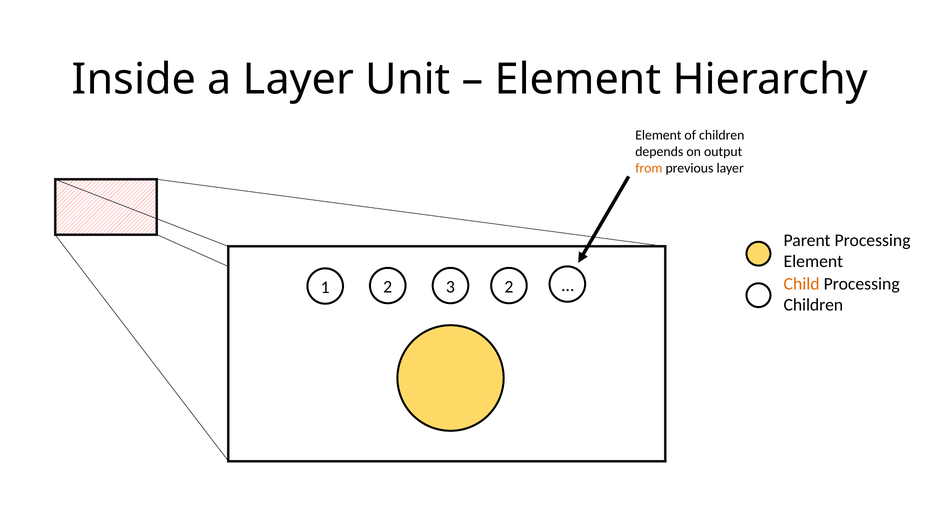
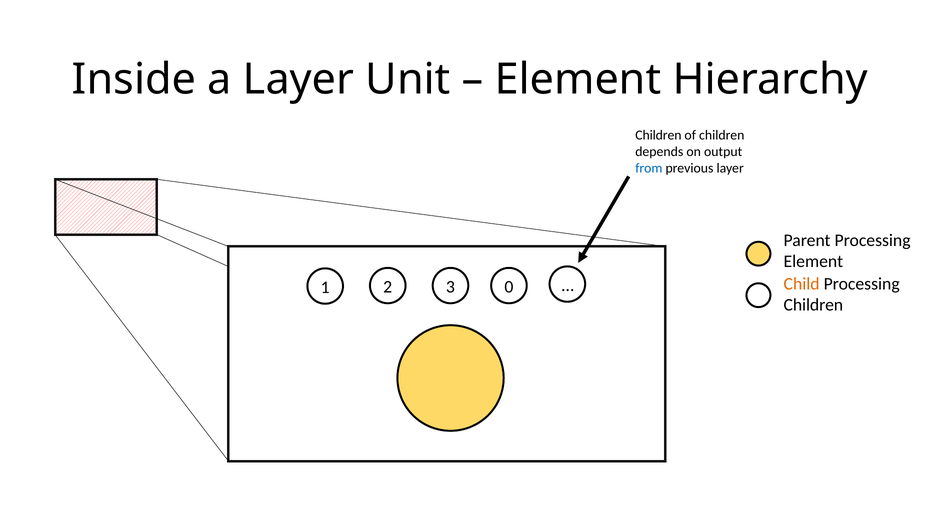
Element at (658, 135): Element -> Children
from colour: orange -> blue
1 2: 2 -> 0
